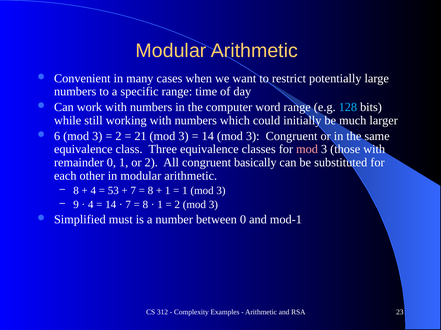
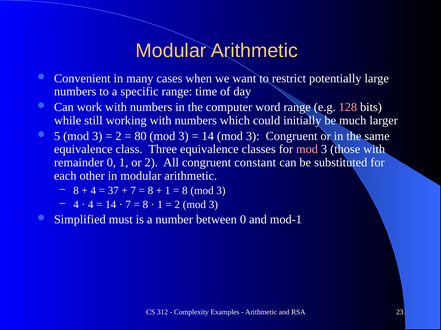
128 colour: light blue -> pink
6: 6 -> 5
21: 21 -> 80
basically: basically -> constant
53: 53 -> 37
1 at (185, 191): 1 -> 8
9 at (76, 205): 9 -> 4
